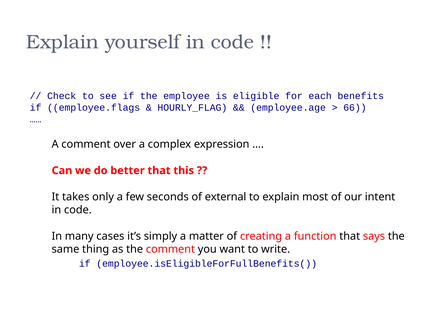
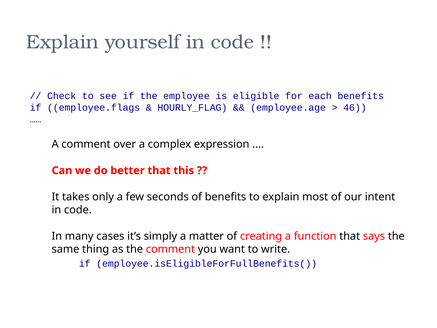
66: 66 -> 46
of external: external -> benefits
